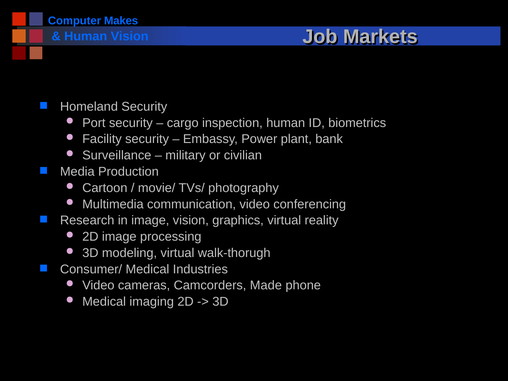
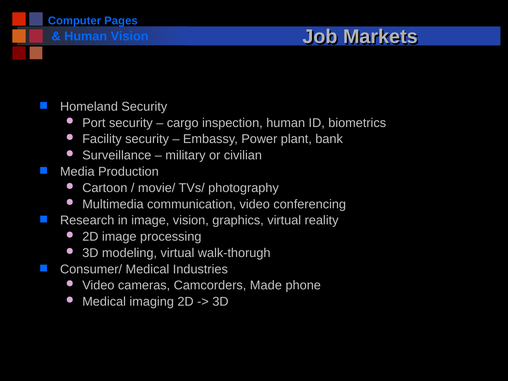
Makes: Makes -> Pages
